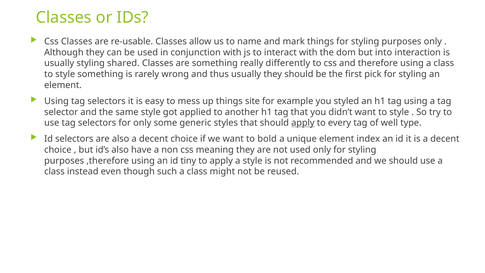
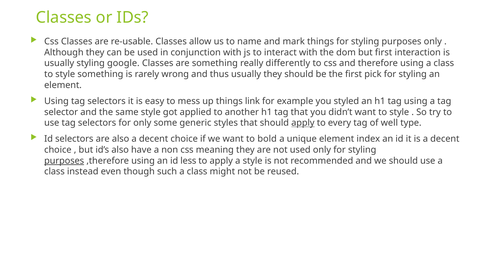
but into: into -> first
shared: shared -> google
site: site -> link
purposes at (64, 161) underline: none -> present
tiny: tiny -> less
